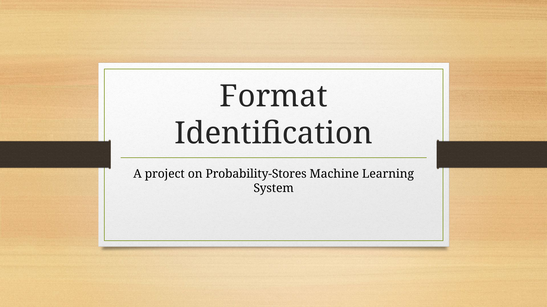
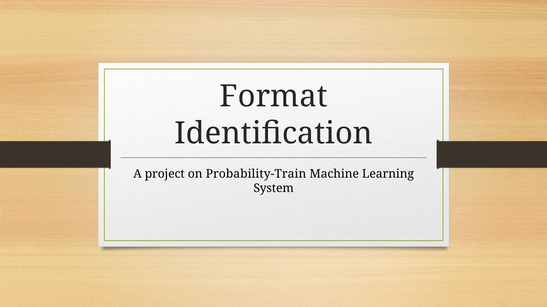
Probability-Stores: Probability-Stores -> Probability-Train
